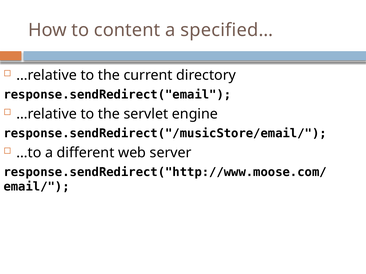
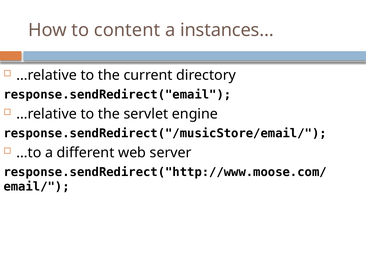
specified…: specified… -> instances…
